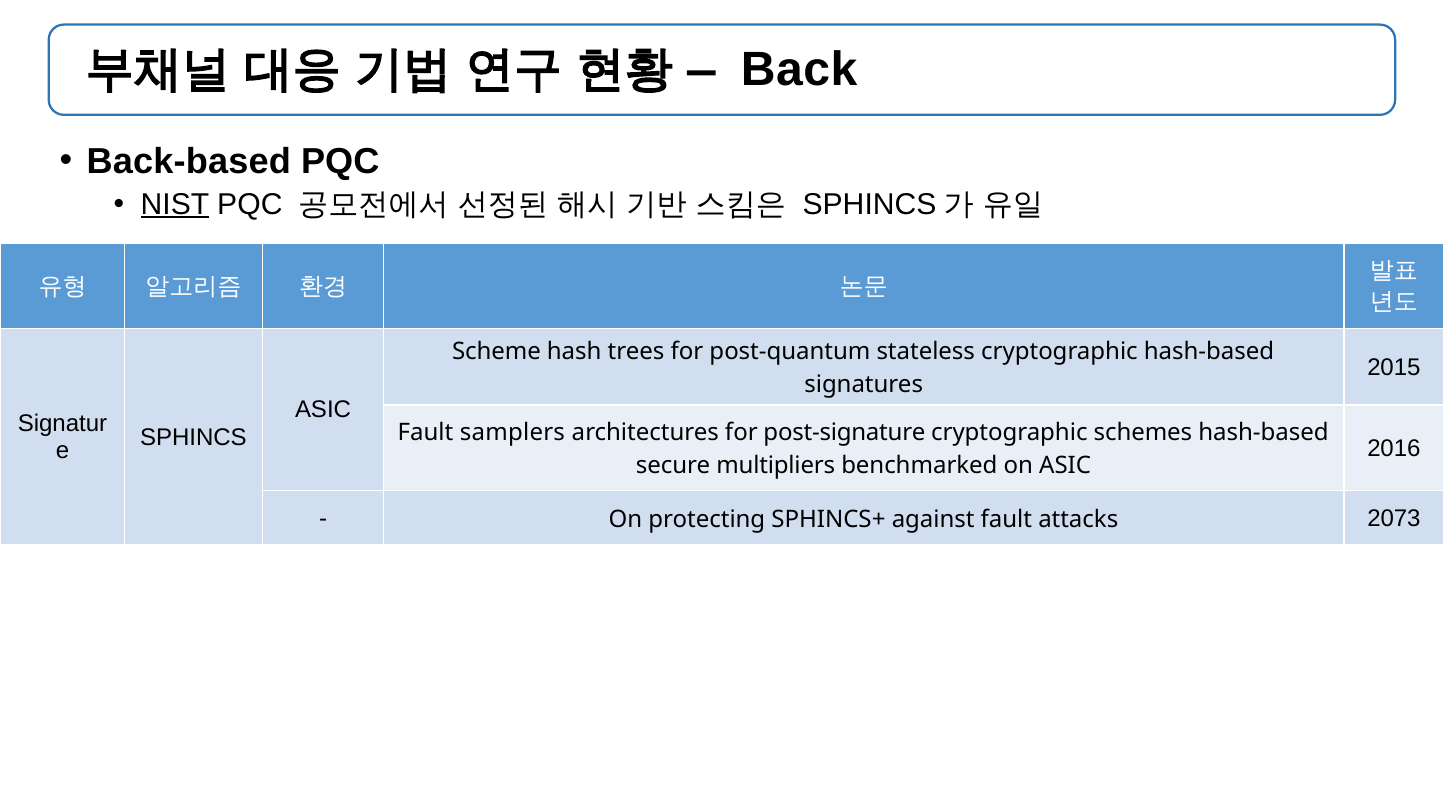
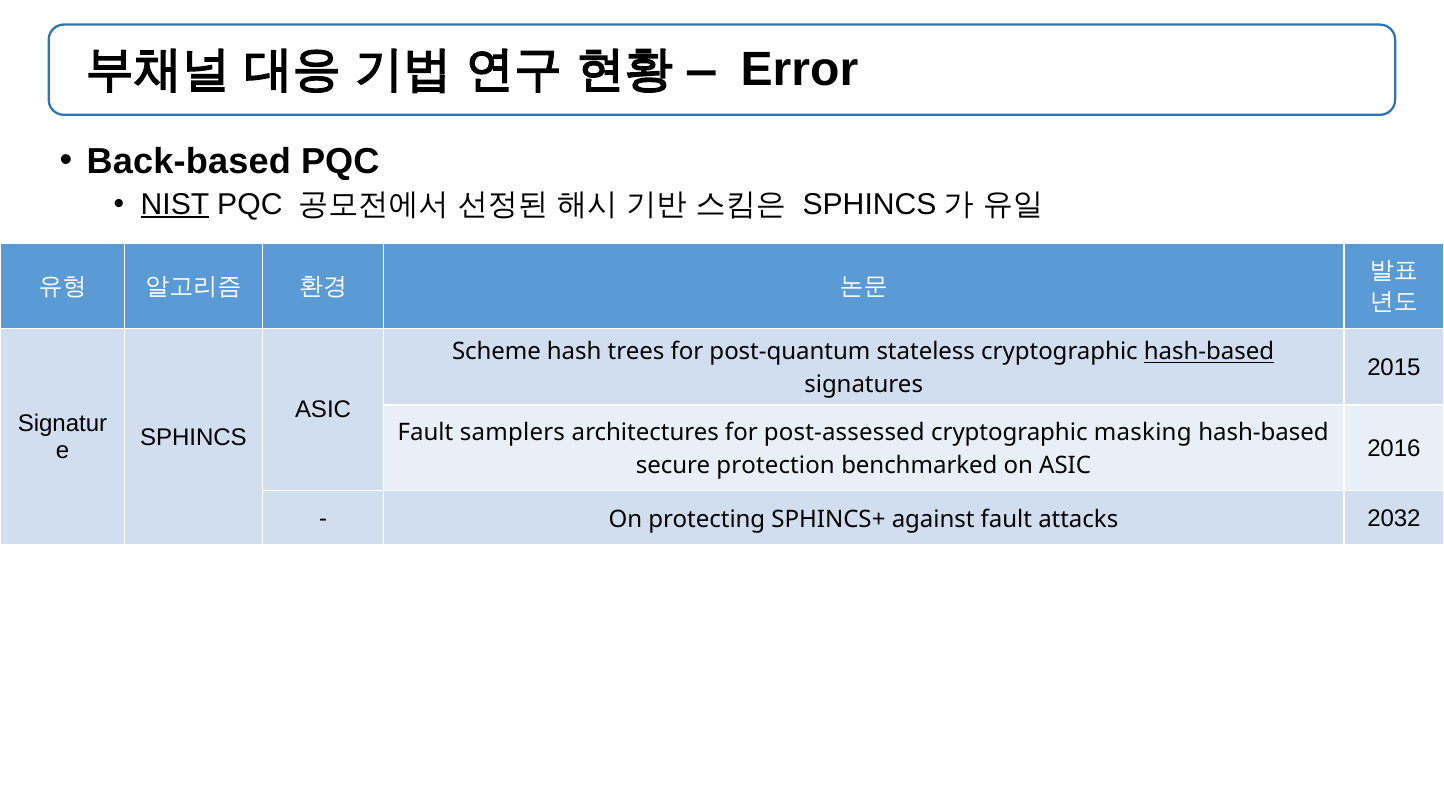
Back: Back -> Error
hash-based at (1209, 352) underline: none -> present
post-signature: post-signature -> post-assessed
schemes: schemes -> masking
multipliers: multipliers -> protection
2073: 2073 -> 2032
